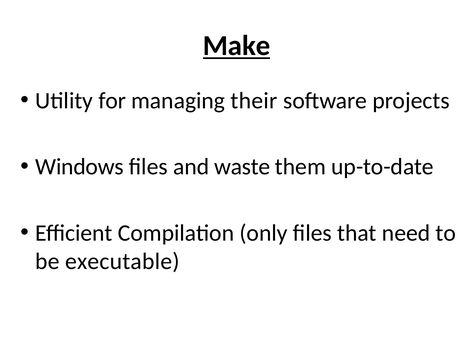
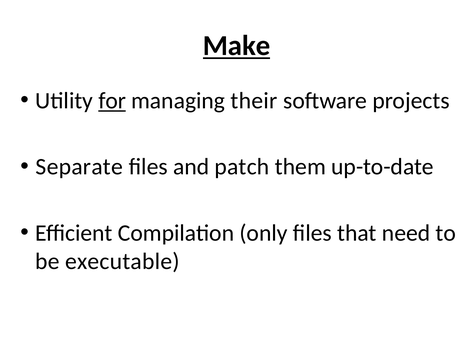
for underline: none -> present
Windows: Windows -> Separate
waste: waste -> patch
